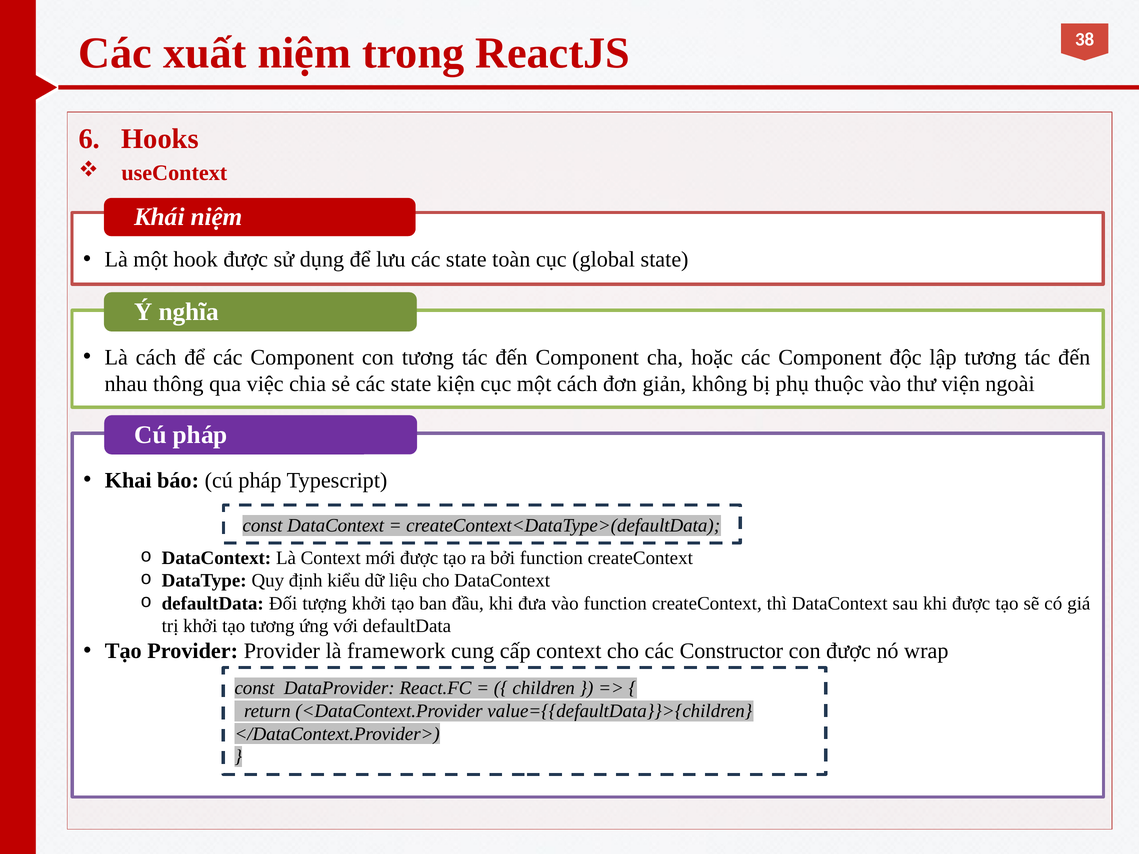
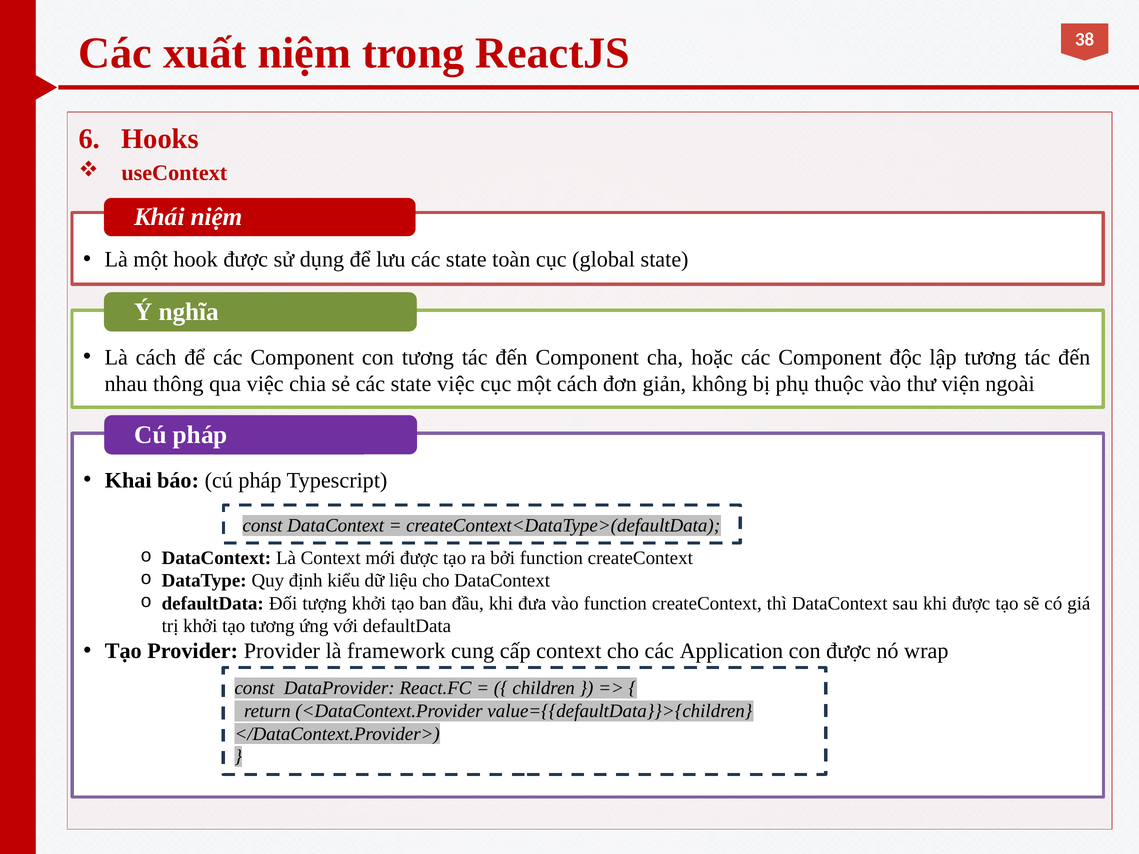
state kiện: kiện -> việc
Constructor: Constructor -> Application
